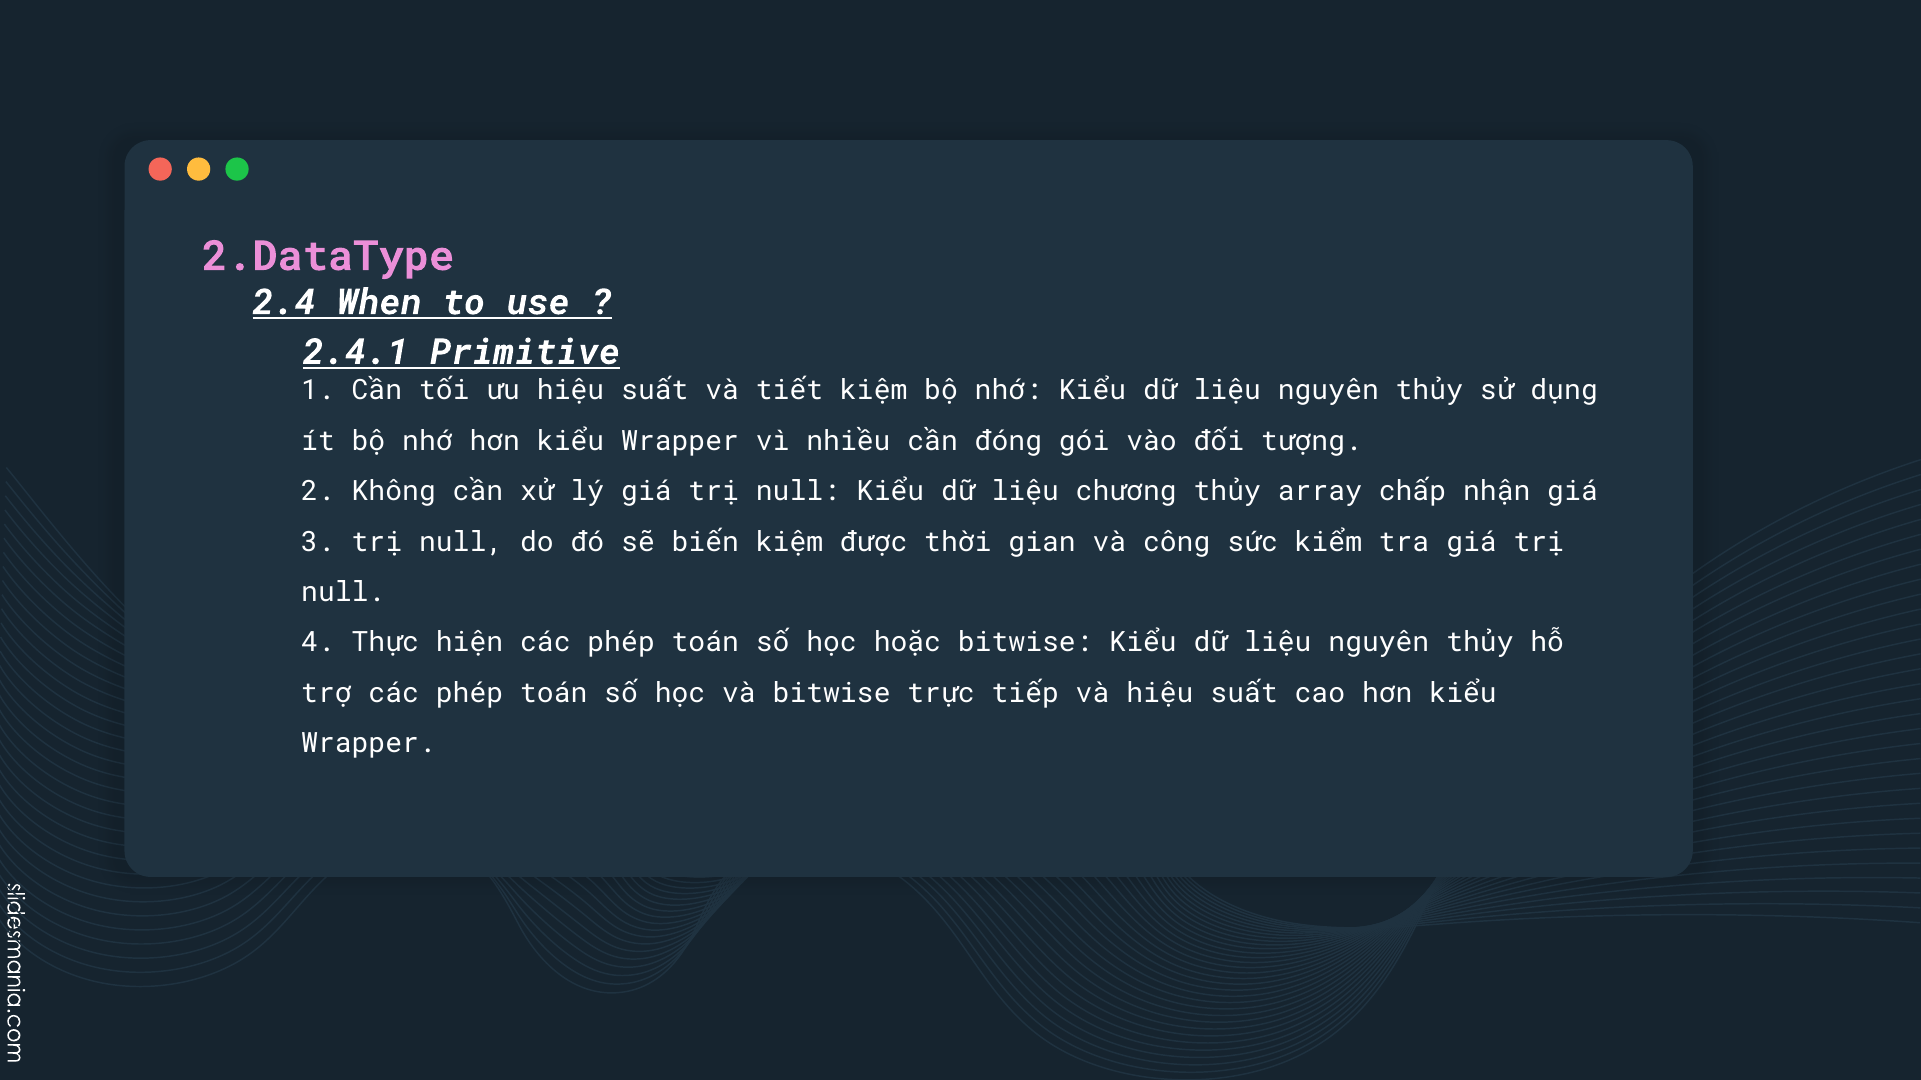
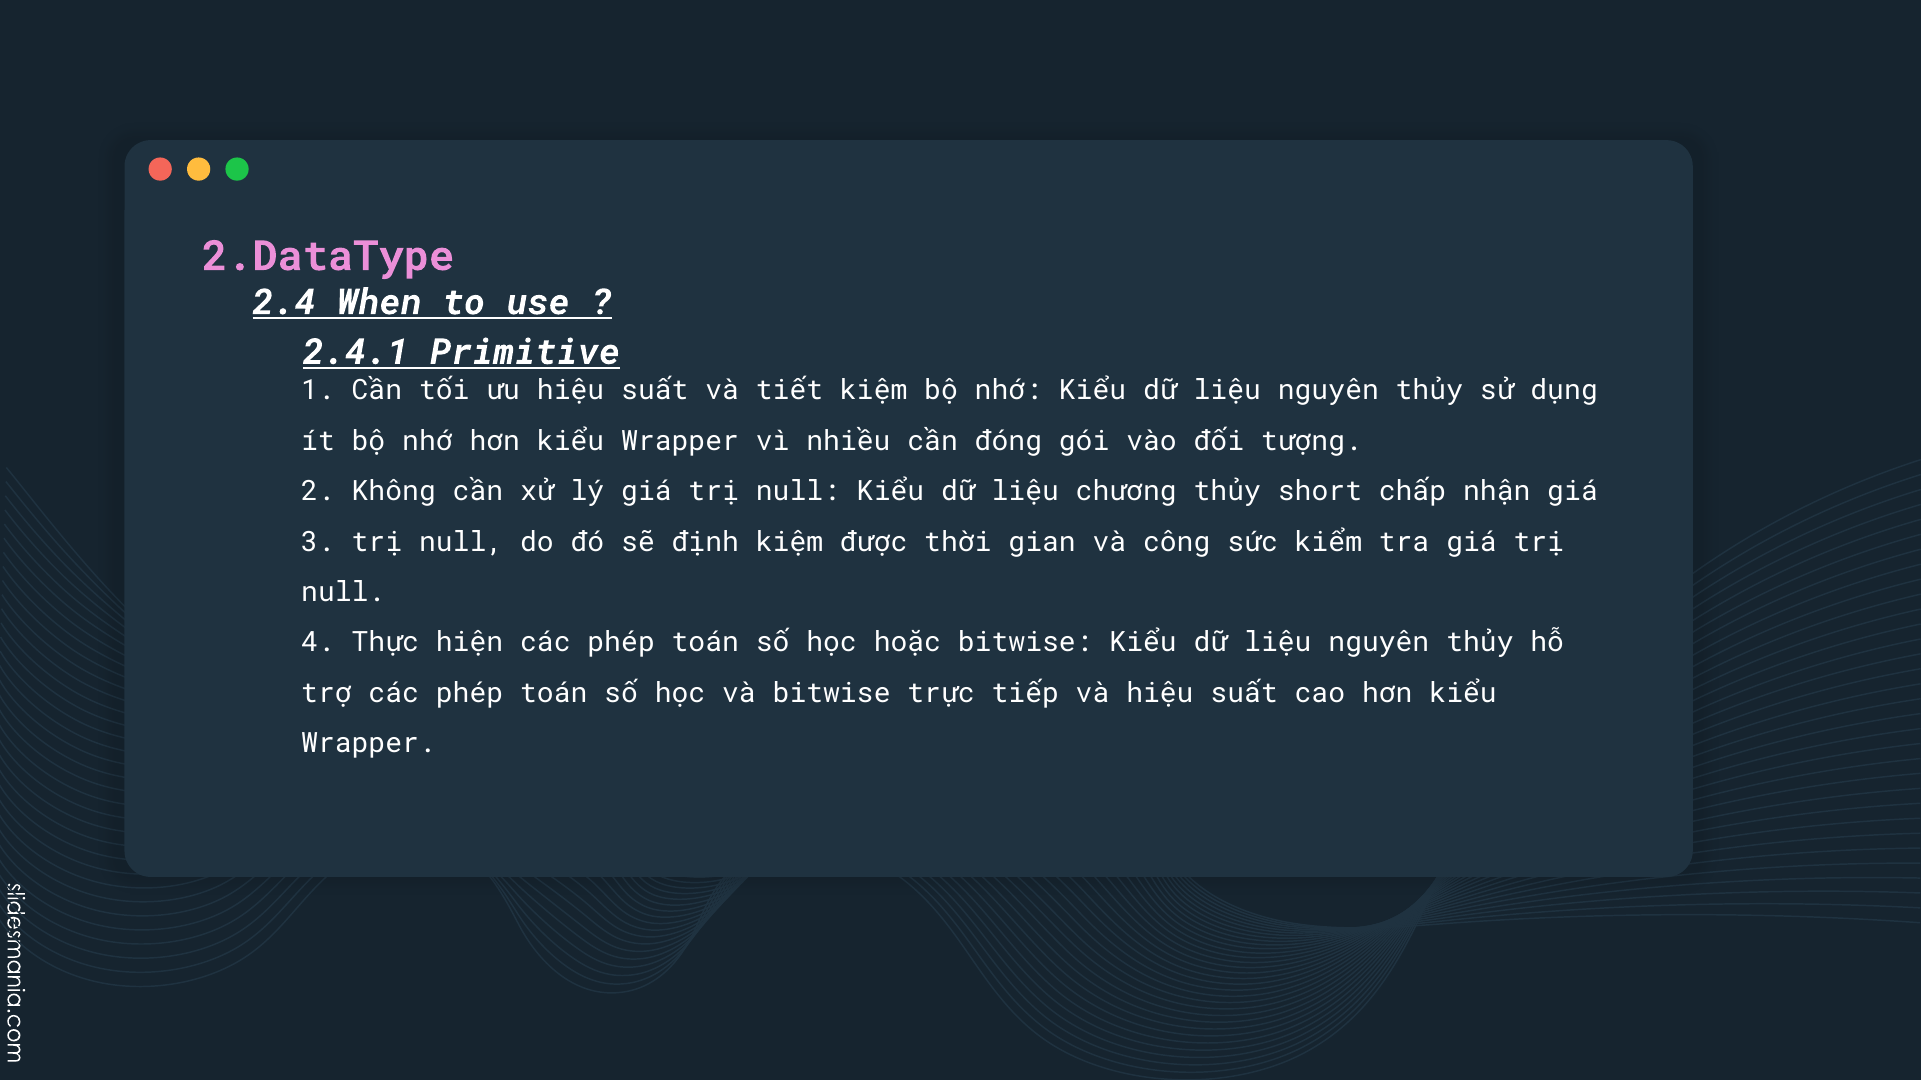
array: array -> short
biến: biến -> định
